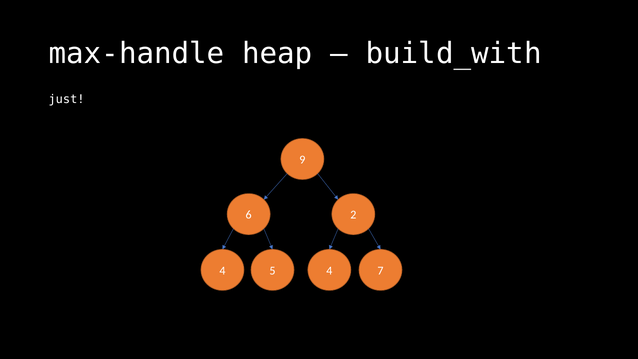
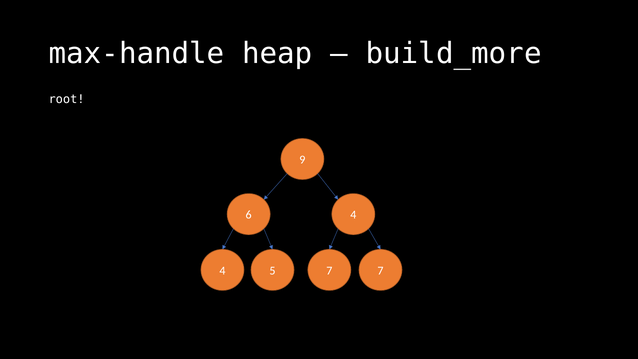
build_with: build_with -> build_more
just: just -> root
6 2: 2 -> 4
5 4: 4 -> 7
